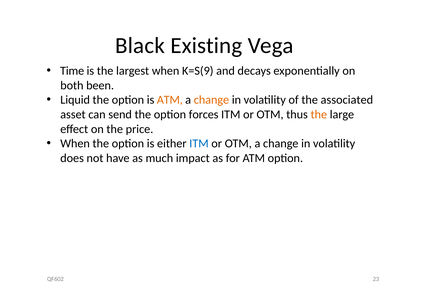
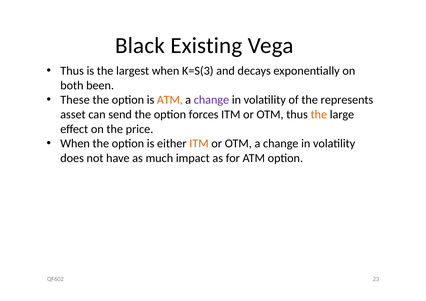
Time at (72, 71): Time -> Thus
K=S(9: K=S(9 -> K=S(3
Liquid: Liquid -> These
change at (211, 100) colour: orange -> purple
associated: associated -> represents
ITM at (199, 144) colour: blue -> orange
